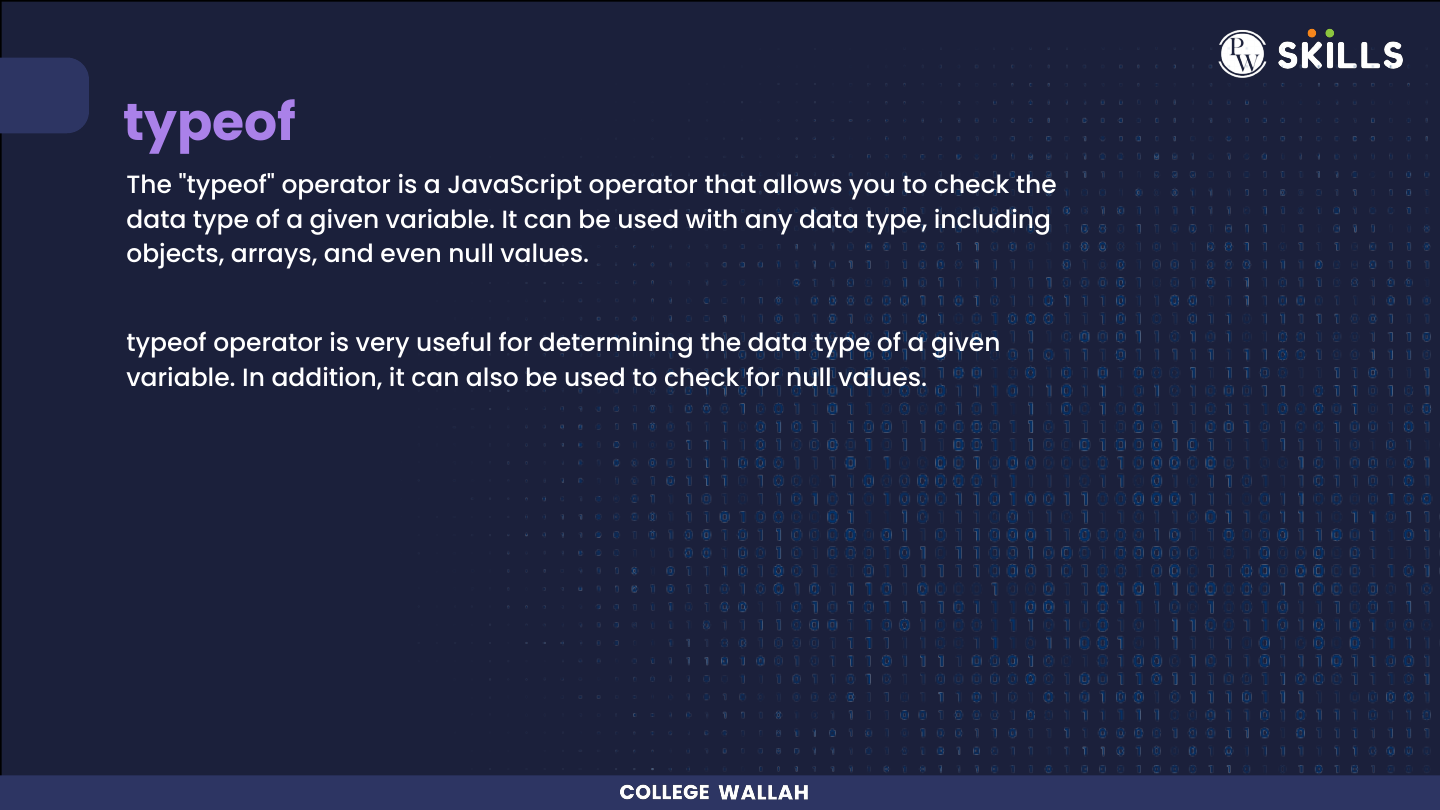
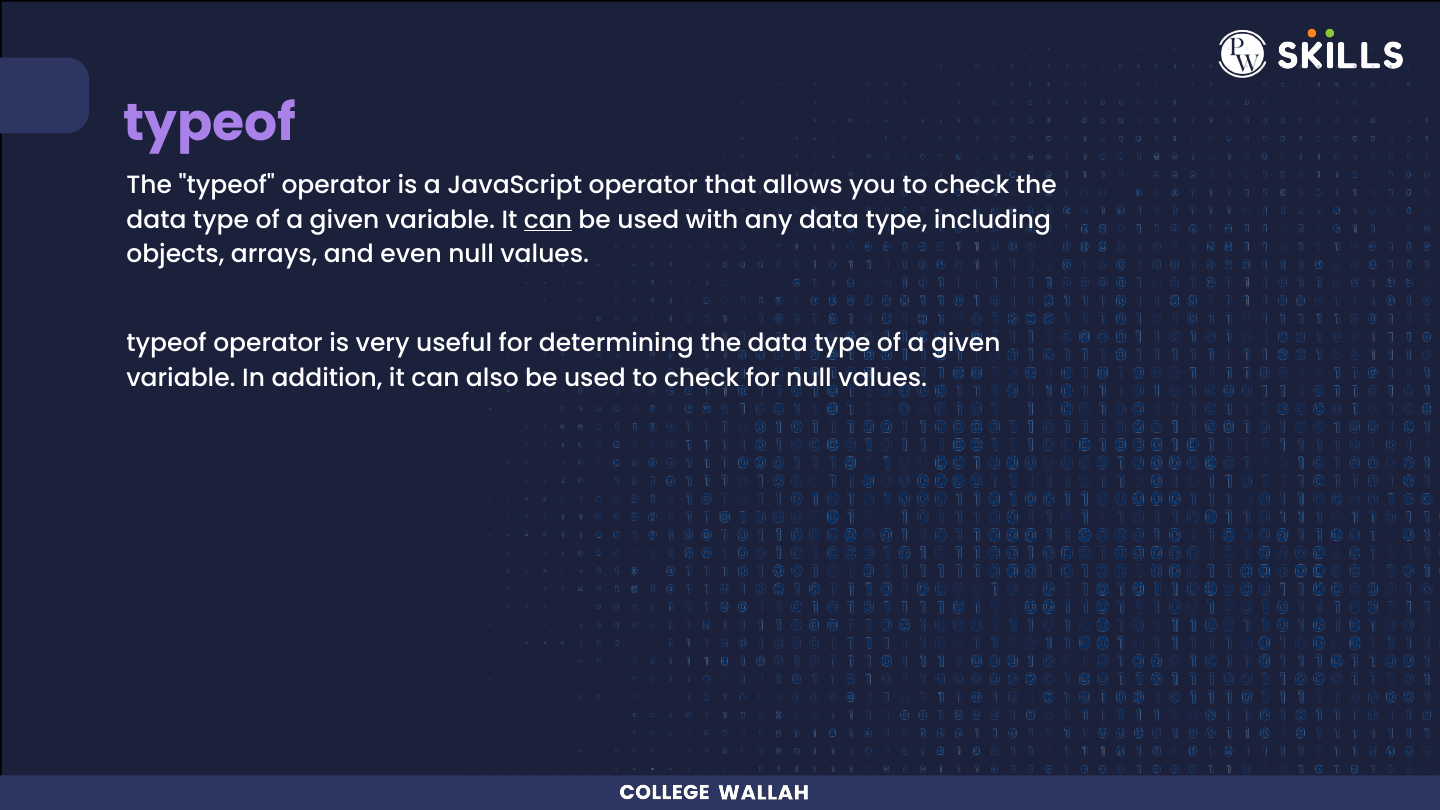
can at (548, 220) underline: none -> present
